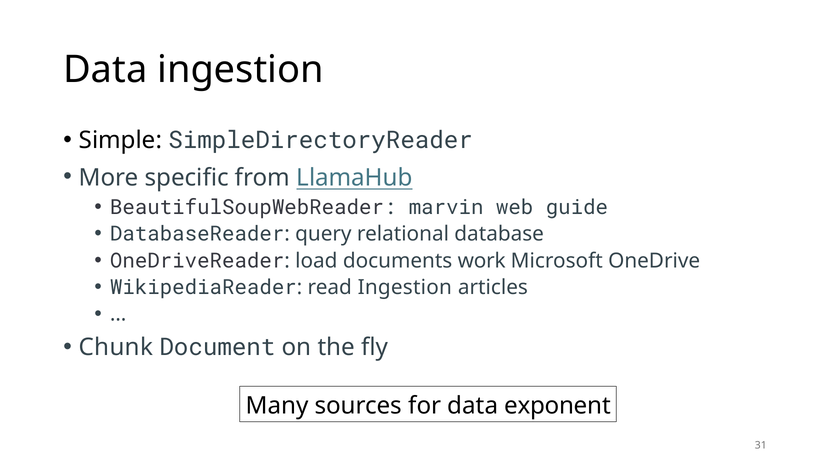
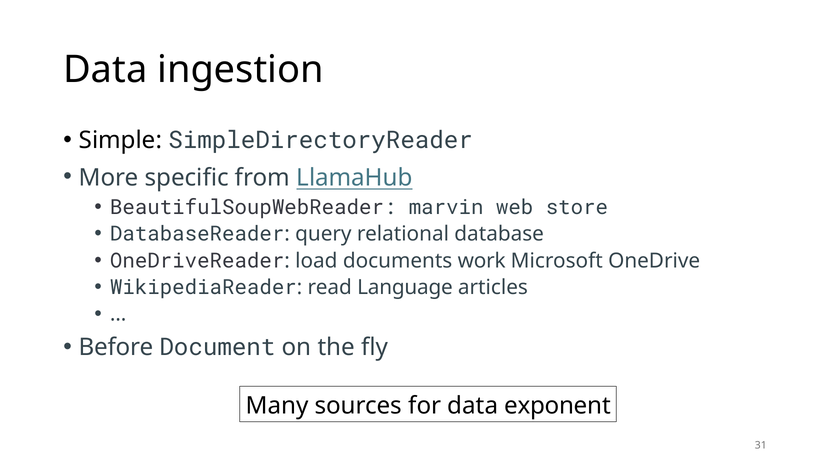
guide: guide -> store
read Ingestion: Ingestion -> Language
Chunk: Chunk -> Before
